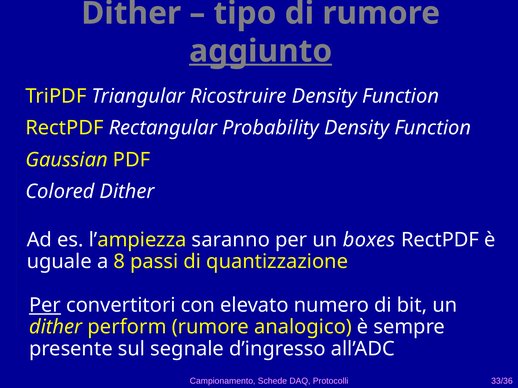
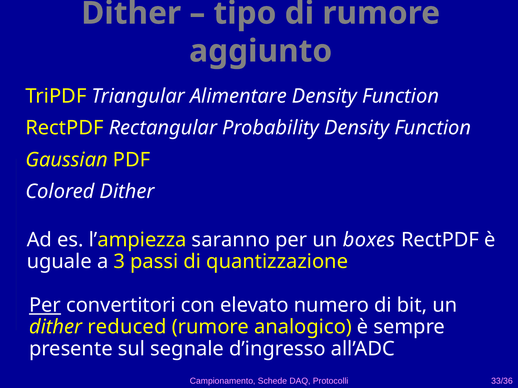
aggiunto underline: present -> none
Ricostruire: Ricostruire -> Alimentare
8: 8 -> 3
perform: perform -> reduced
